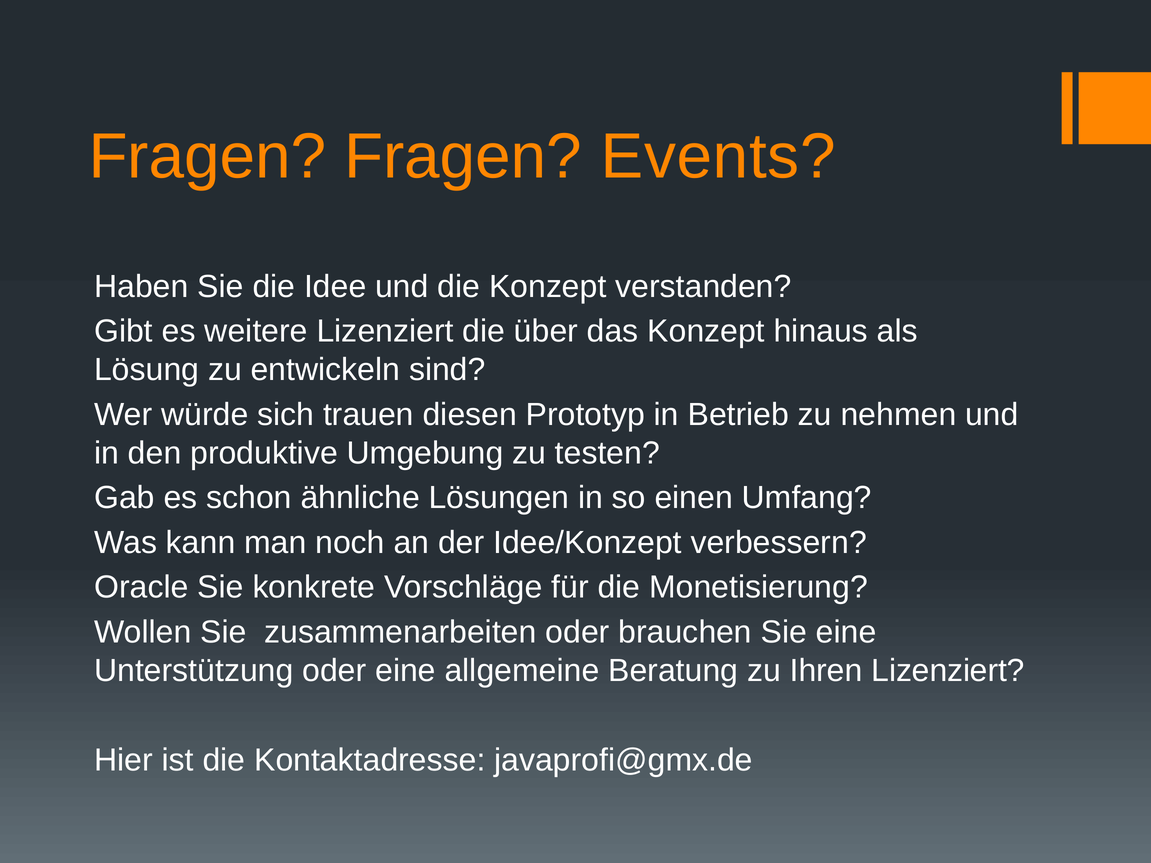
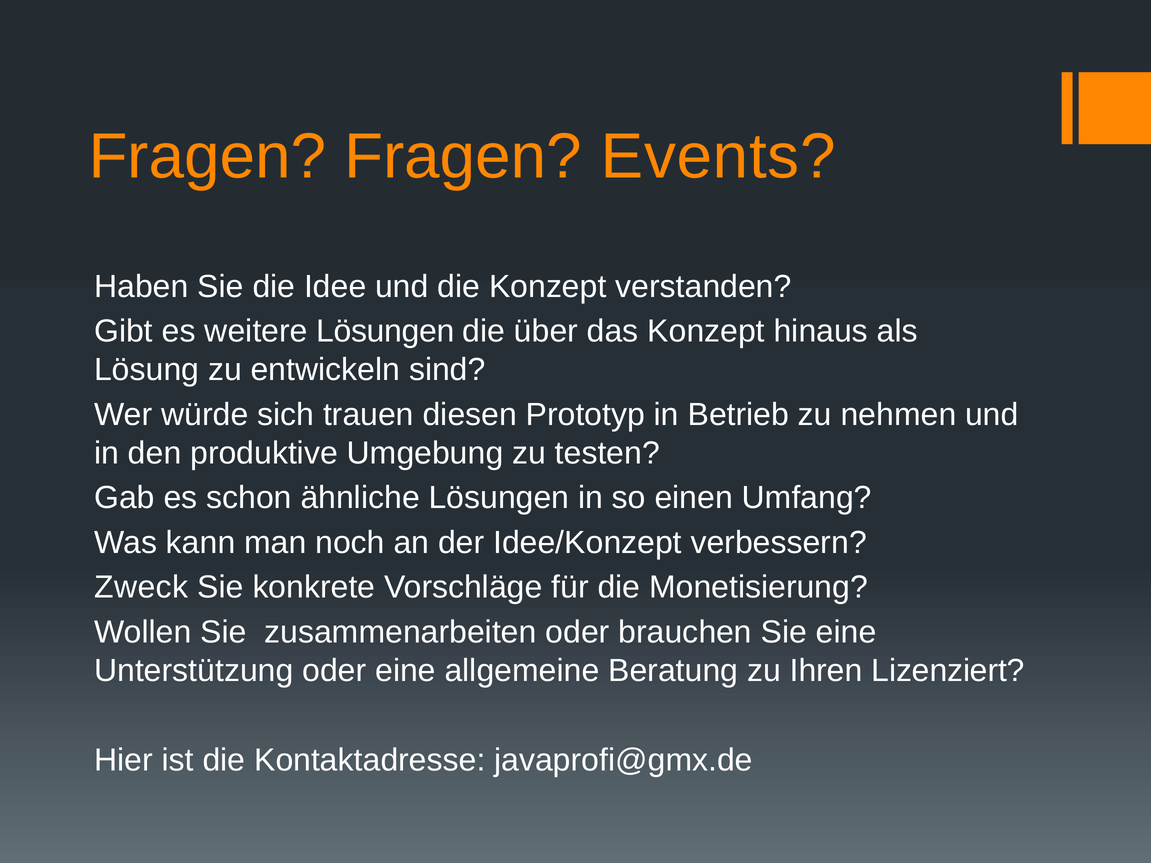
weitere Lizenziert: Lizenziert -> Lösungen
Oracle: Oracle -> Zweck
